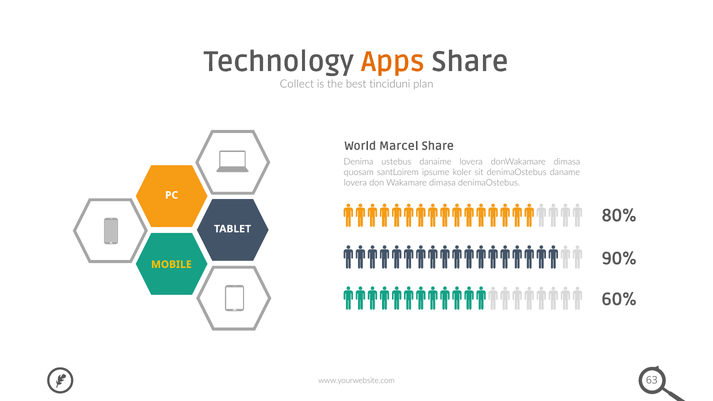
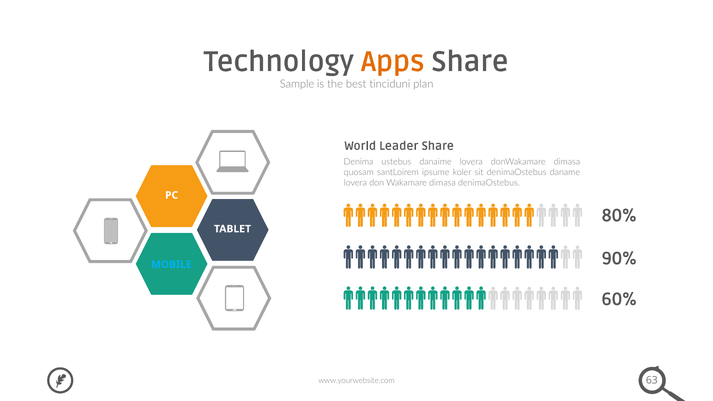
Collect: Collect -> Sample
Marcel: Marcel -> Leader
MOBILE colour: yellow -> light blue
